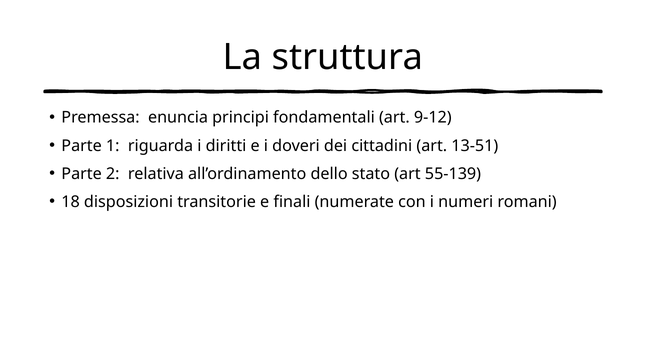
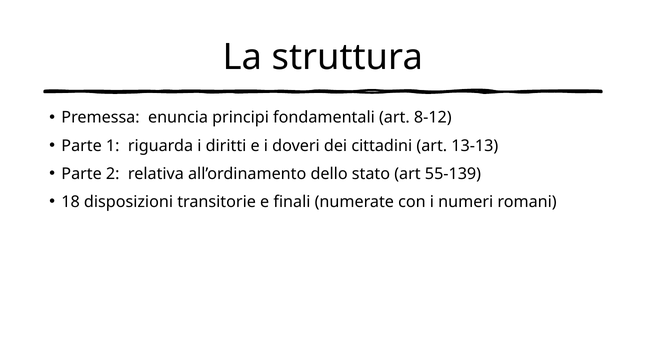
9-12: 9-12 -> 8-12
13-51: 13-51 -> 13-13
